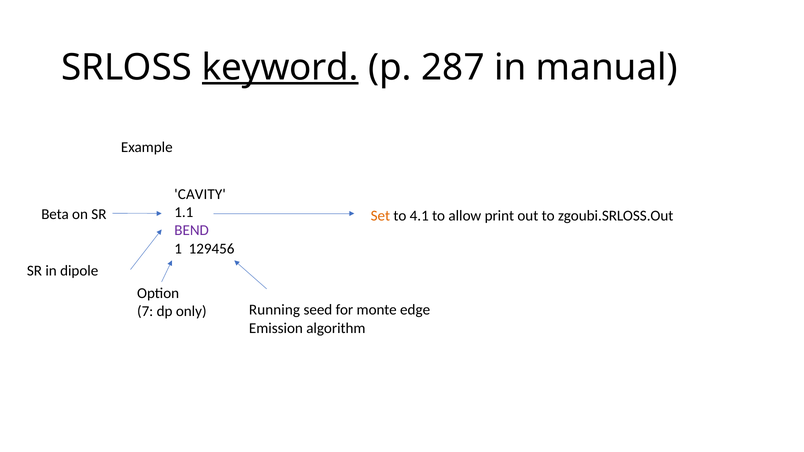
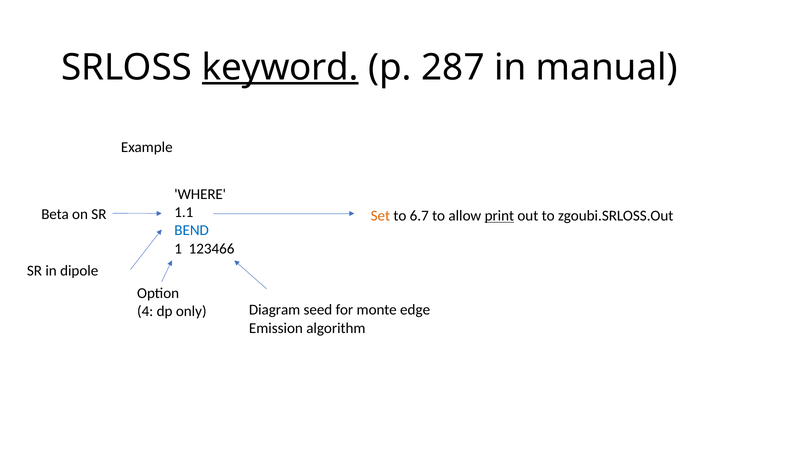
CAVITY: CAVITY -> WHERE
4.1: 4.1 -> 6.7
print underline: none -> present
BEND colour: purple -> blue
129456: 129456 -> 123466
7: 7 -> 4
Running: Running -> Diagram
